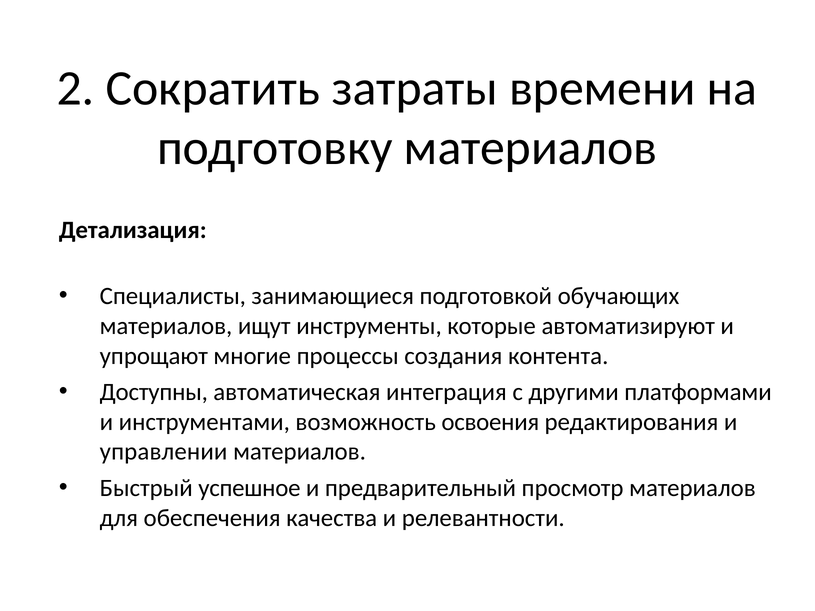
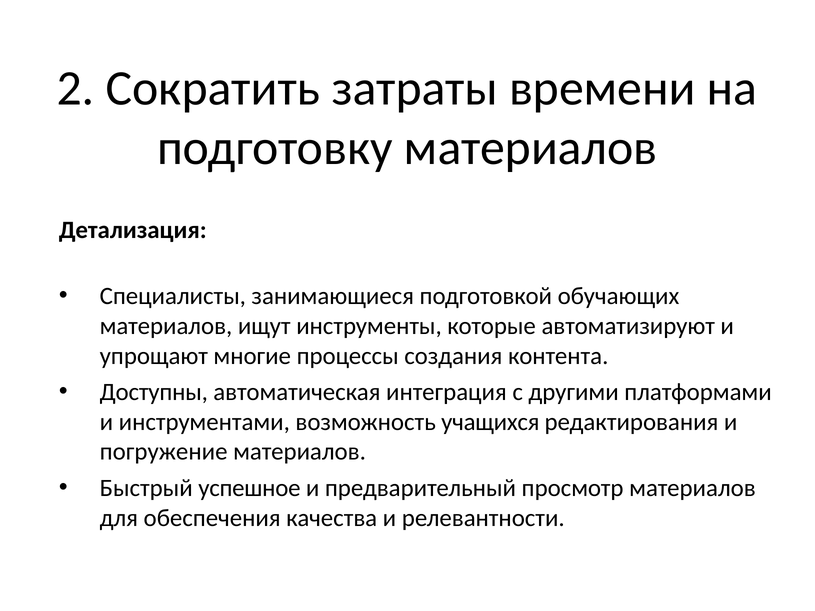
освоения: освоения -> учащихся
управлении: управлении -> погружение
